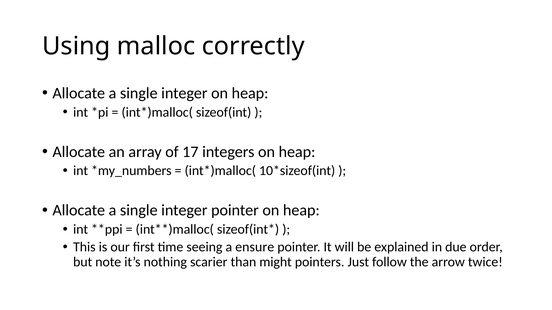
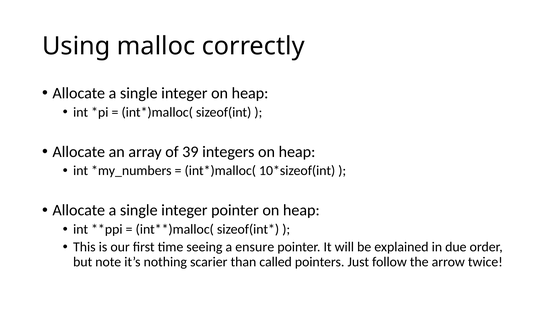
17: 17 -> 39
might: might -> called
